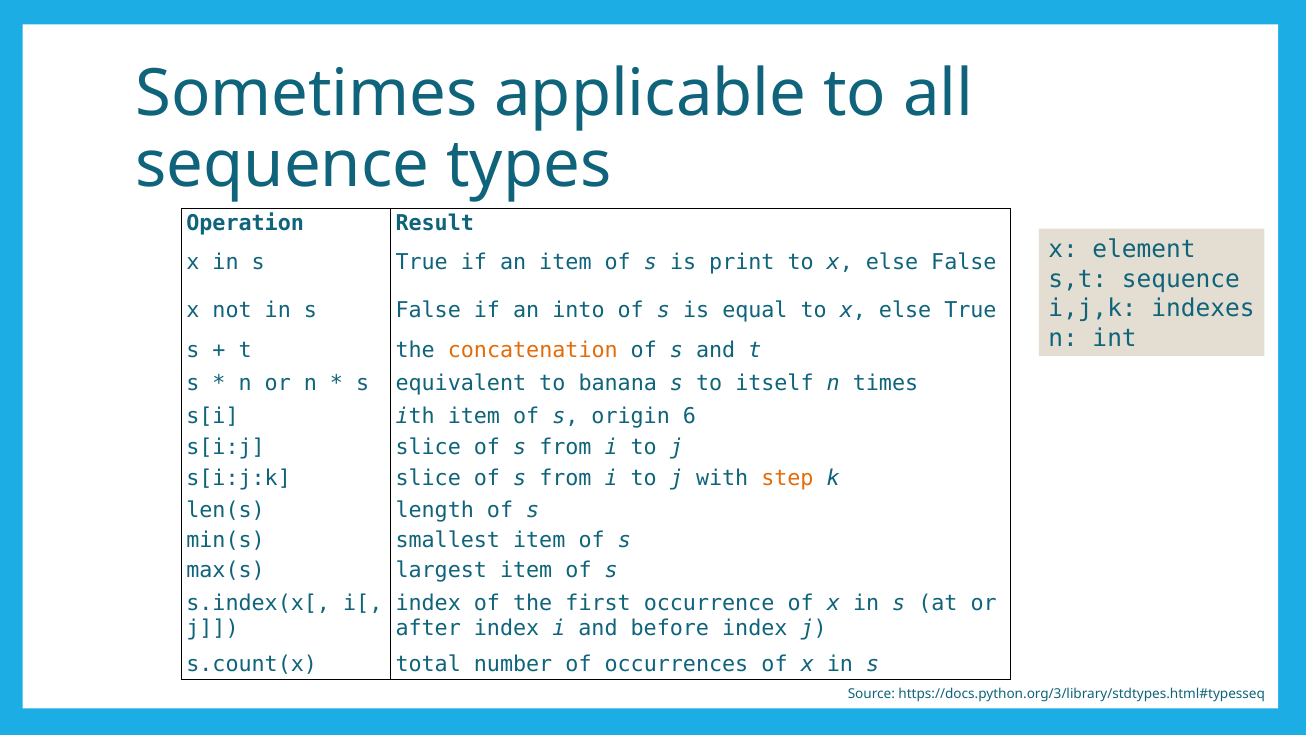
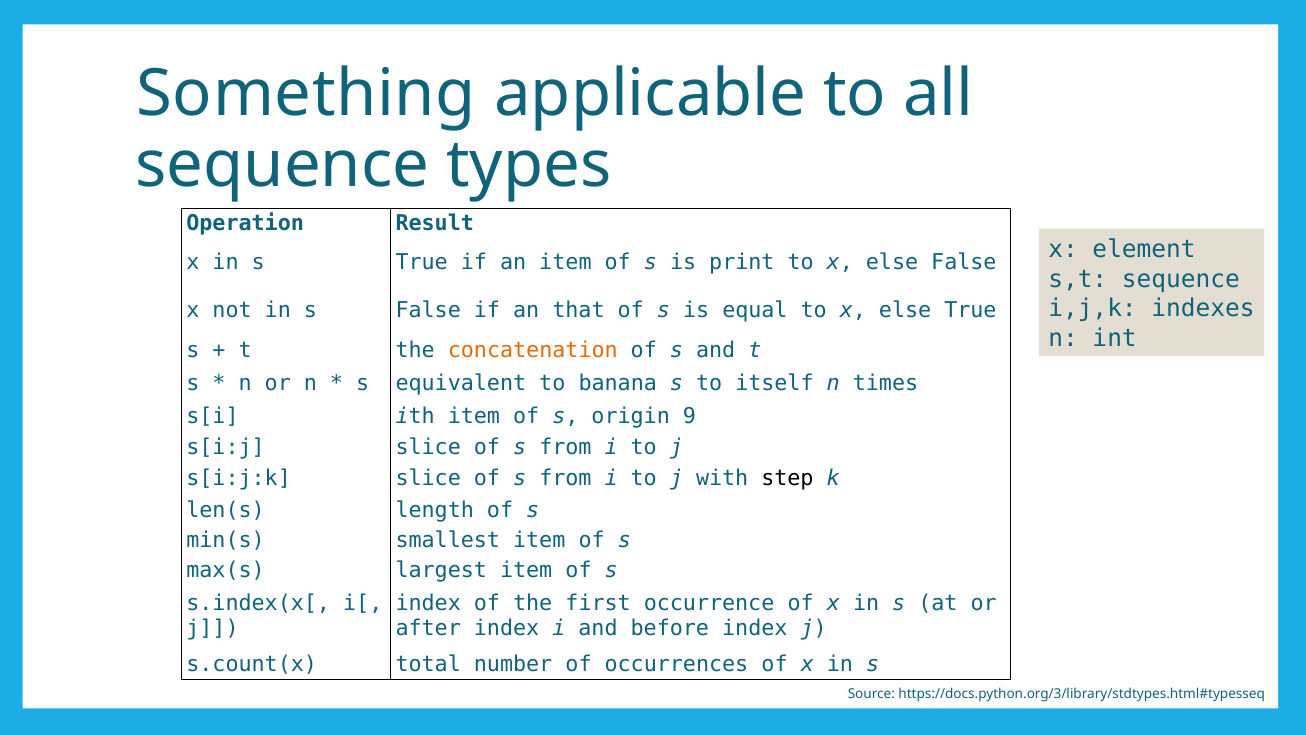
Sometimes: Sometimes -> Something
into: into -> that
6: 6 -> 9
step colour: orange -> black
